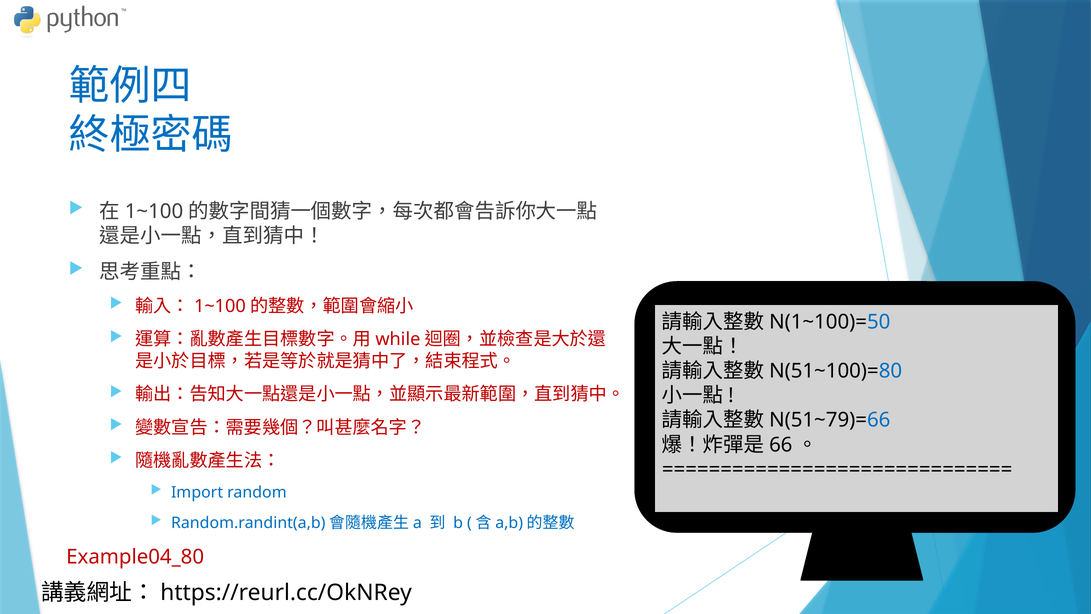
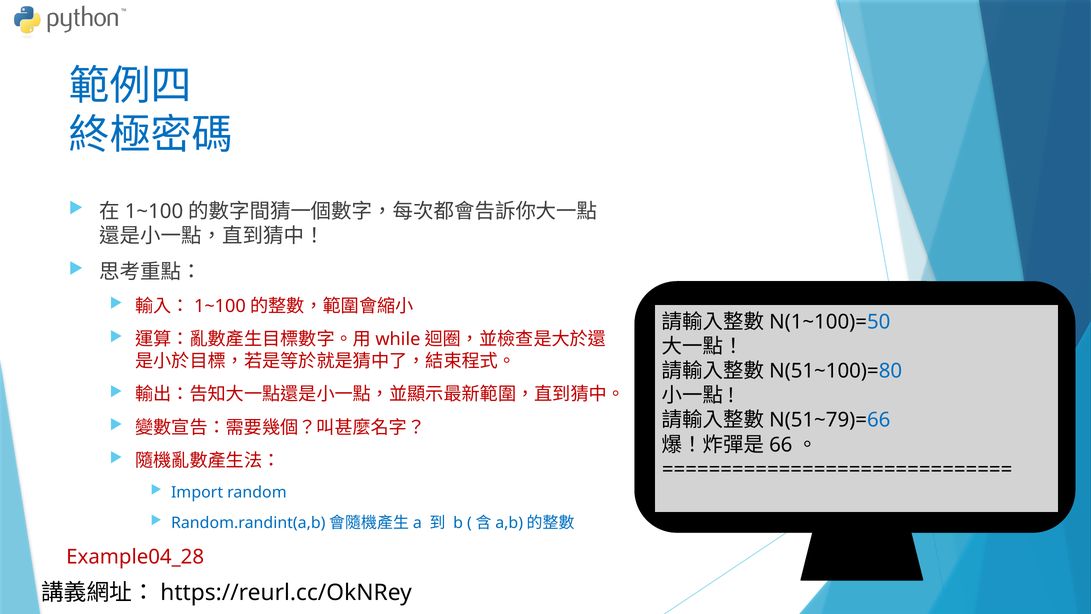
Example04_80: Example04_80 -> Example04_28
